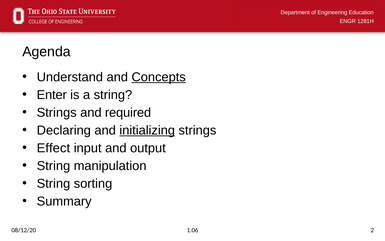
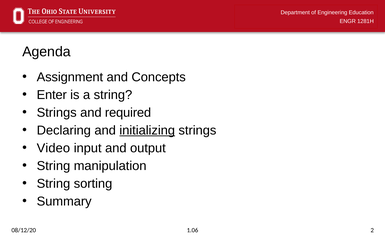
Understand: Understand -> Assignment
Concepts underline: present -> none
Effect: Effect -> Video
